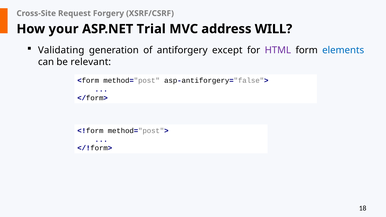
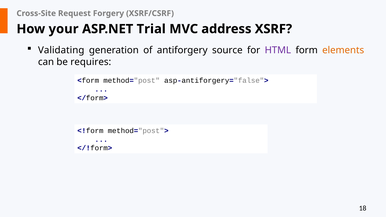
WILL: WILL -> XSRF
except: except -> source
elements colour: blue -> orange
relevant: relevant -> requires
